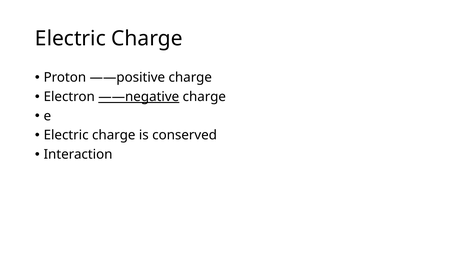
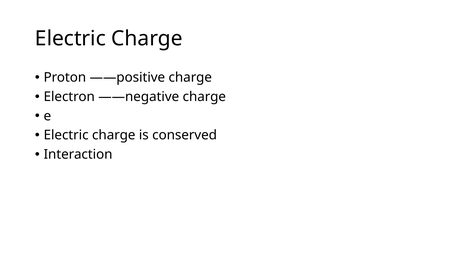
——negative underline: present -> none
